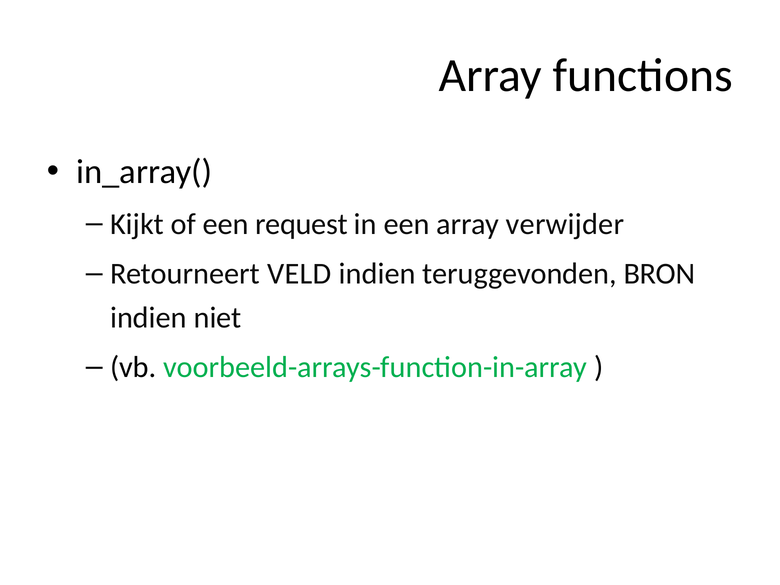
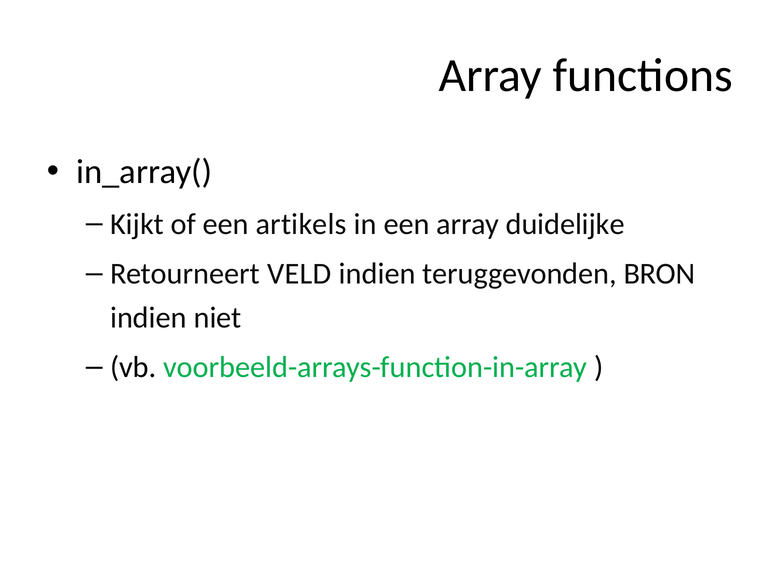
request: request -> artikels
verwijder: verwijder -> duidelijke
